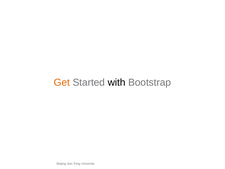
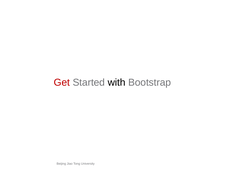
Get colour: orange -> red
